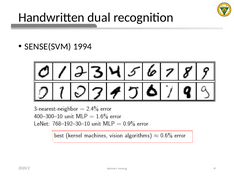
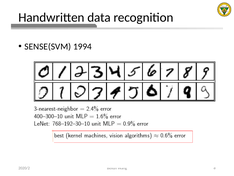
dual: dual -> data
